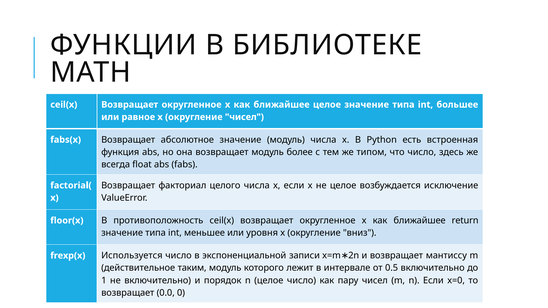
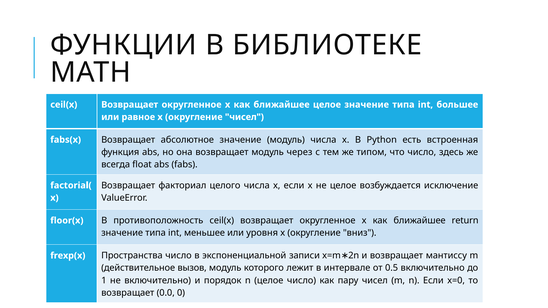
более: более -> через
Используется: Используется -> Пространства
таким: таким -> вызов
